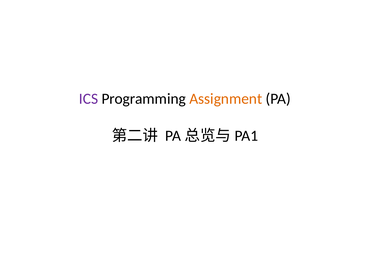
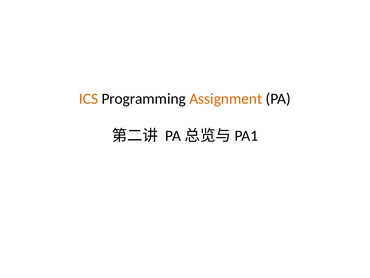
ICS colour: purple -> orange
